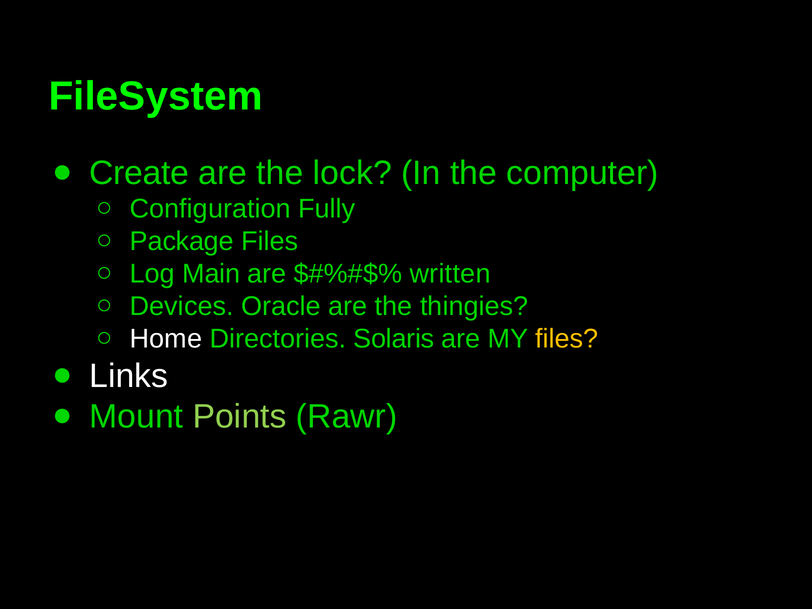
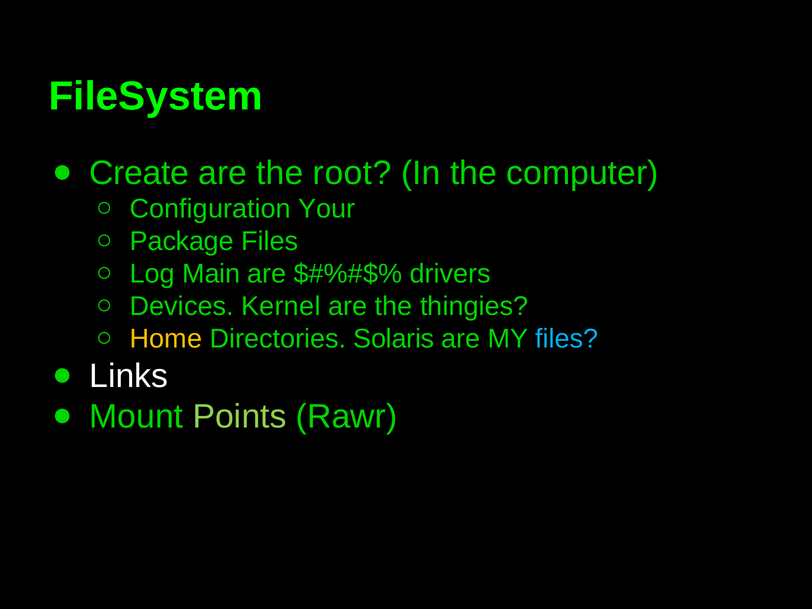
lock: lock -> root
Fully: Fully -> Your
written: written -> drivers
Oracle: Oracle -> Kernel
Home colour: white -> yellow
files at (567, 339) colour: yellow -> light blue
